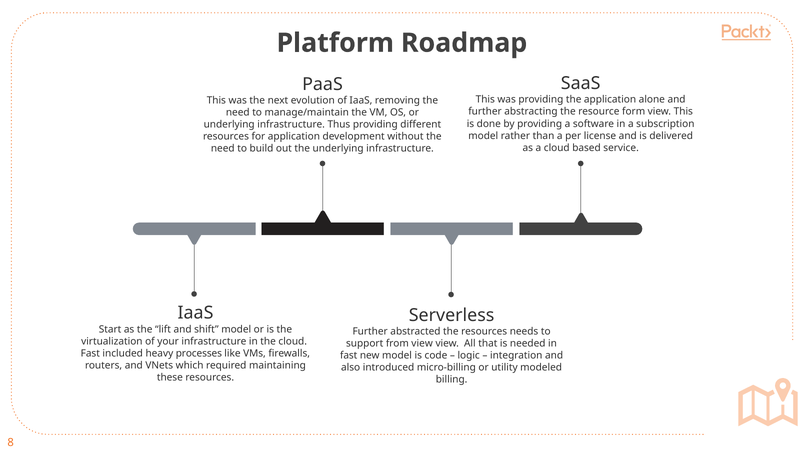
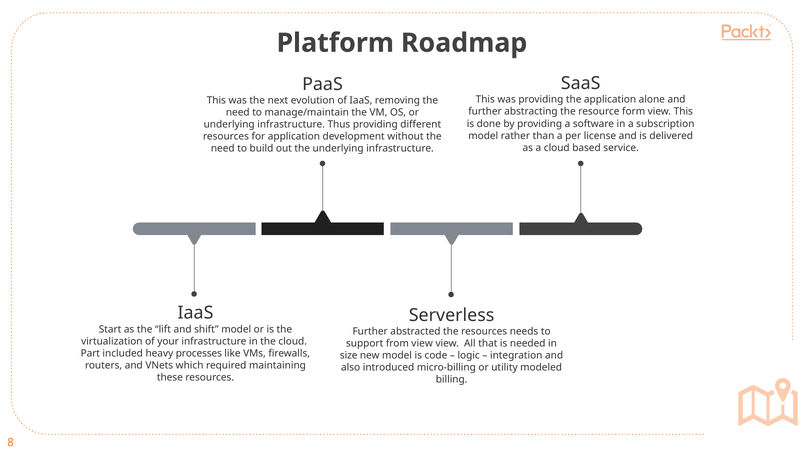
Fast at (90, 353): Fast -> Part
fast at (349, 356): fast -> size
